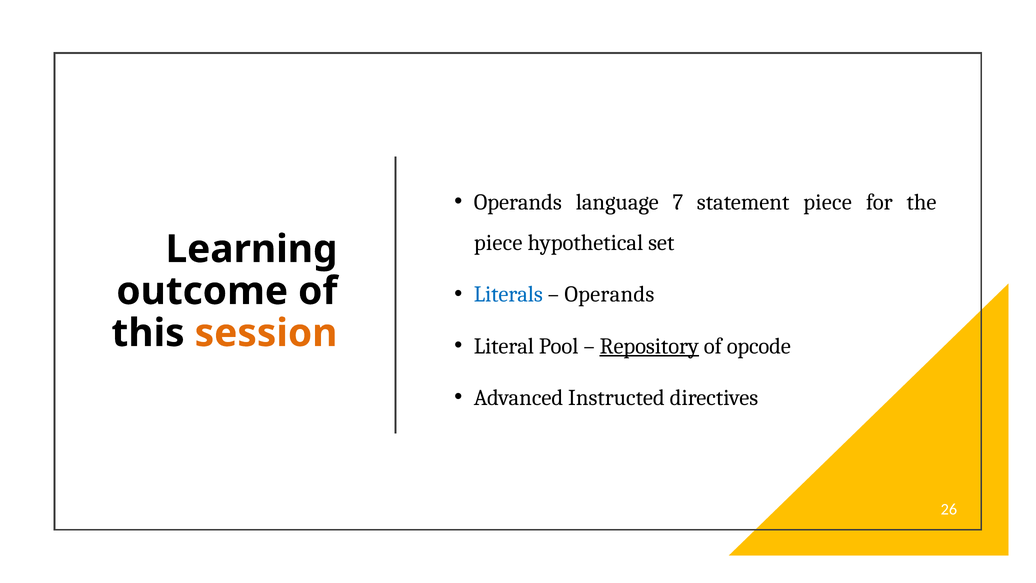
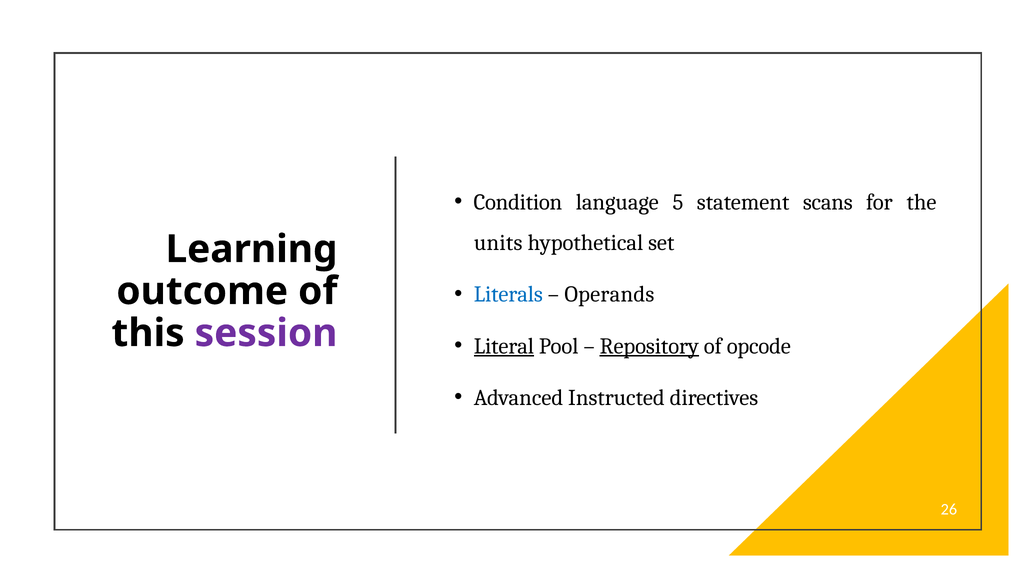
Operands at (518, 202): Operands -> Condition
7: 7 -> 5
statement piece: piece -> scans
piece at (498, 243): piece -> units
session colour: orange -> purple
Literal underline: none -> present
